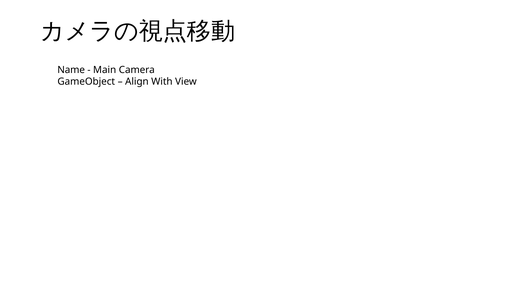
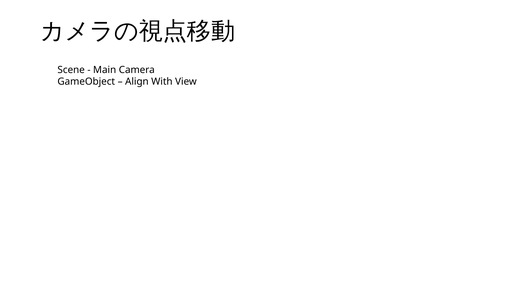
Name: Name -> Scene
